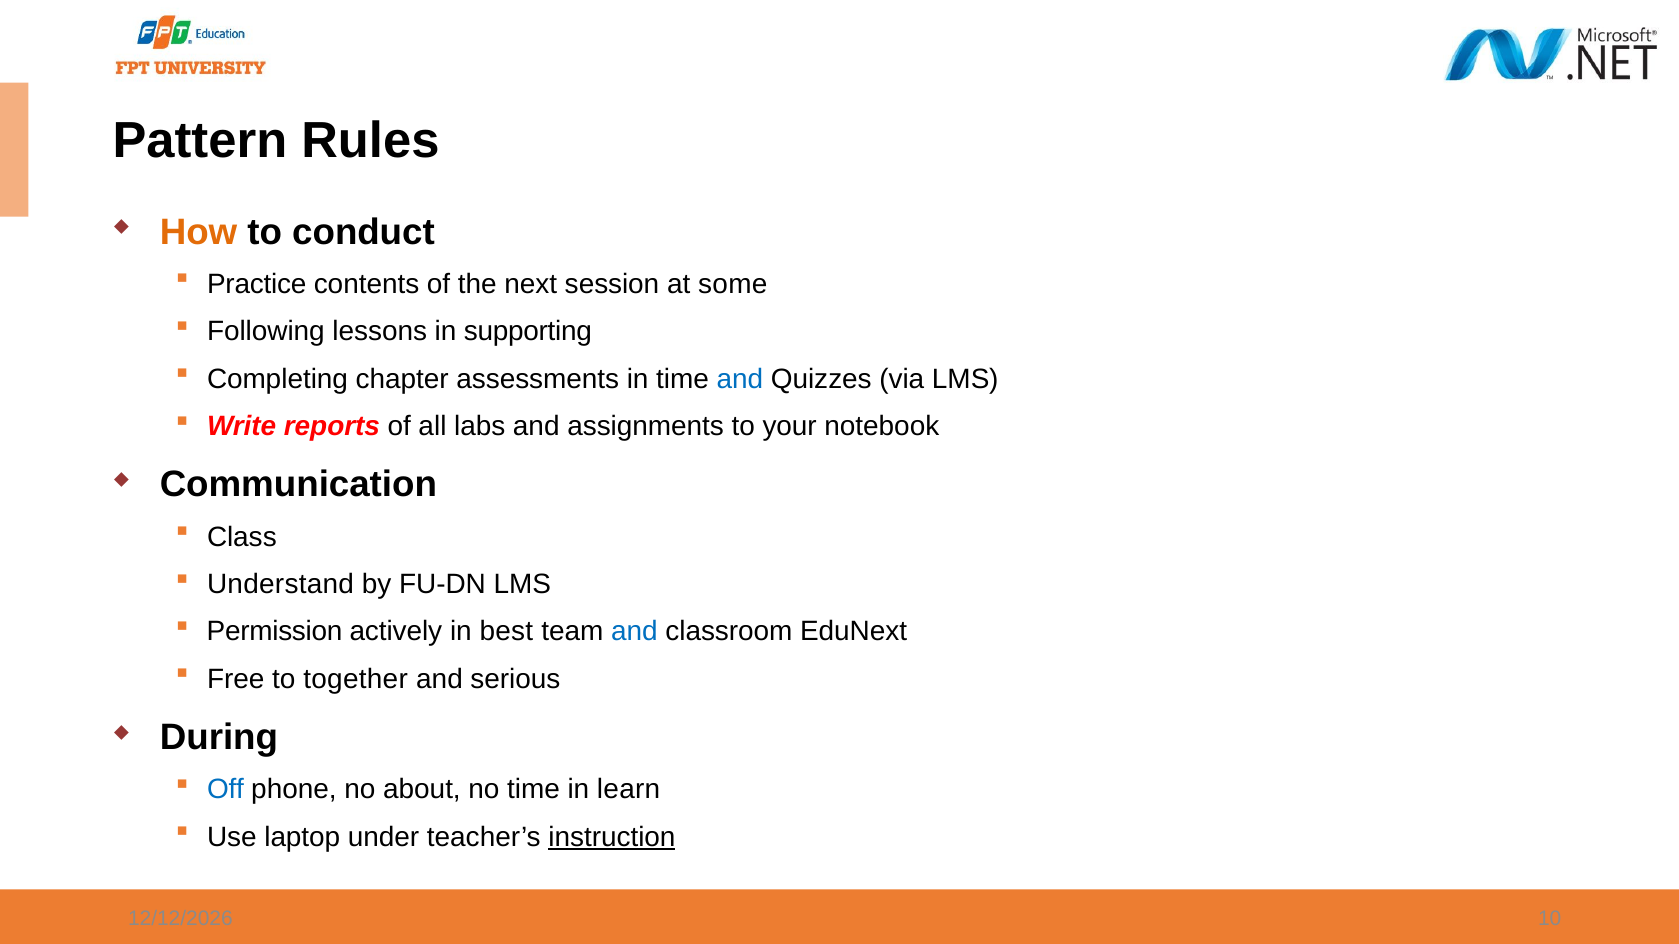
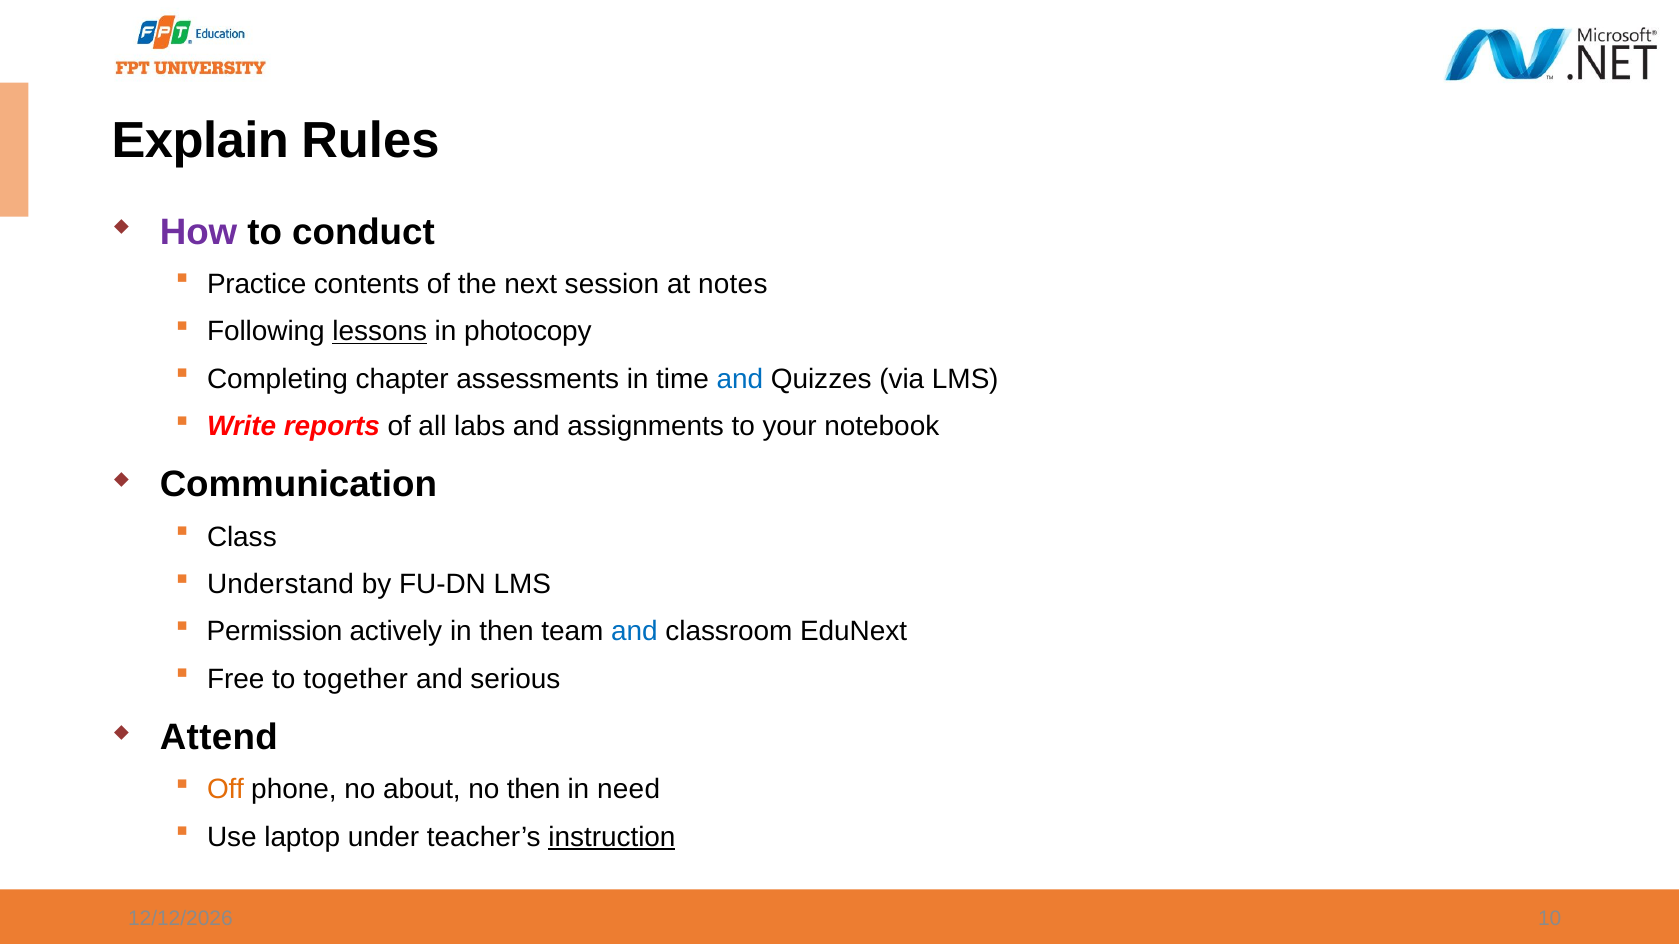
Pattern: Pattern -> Explain
How colour: orange -> purple
some: some -> notes
lessons underline: none -> present
supporting: supporting -> photocopy
in best: best -> then
During: During -> Attend
Off colour: blue -> orange
no time: time -> then
learn: learn -> need
